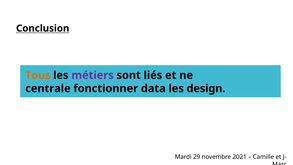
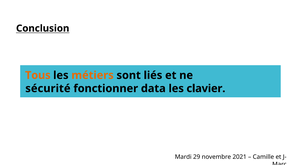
métiers colour: purple -> orange
centrale: centrale -> sécurité
design: design -> clavier
